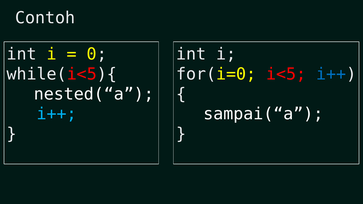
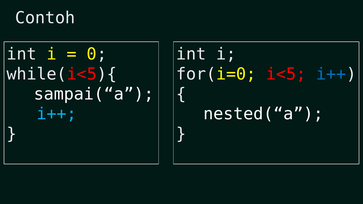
nested(“a: nested(“a -> sampai(“a
sampai(“a: sampai(“a -> nested(“a
